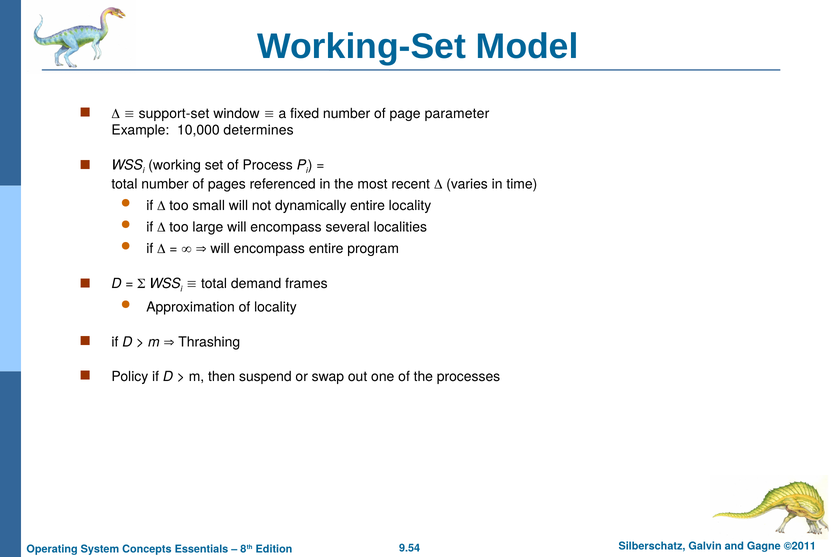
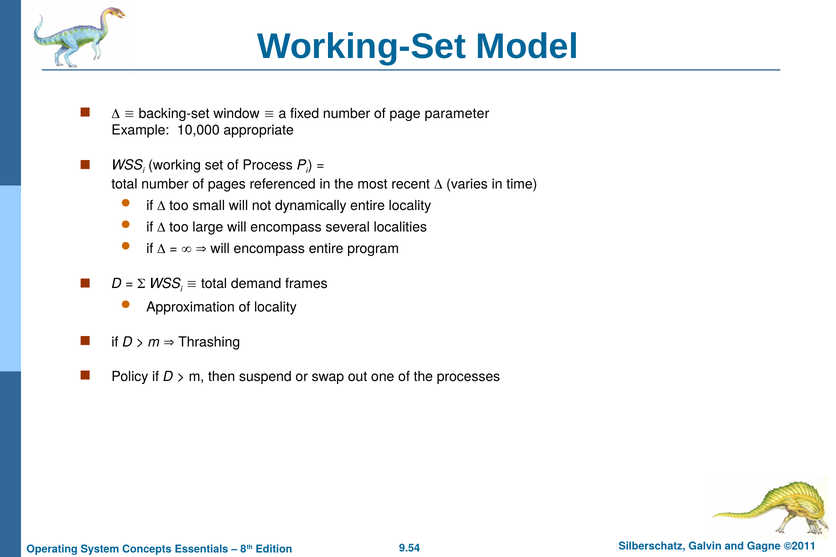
support-set: support-set -> backing-set
determines: determines -> appropriate
